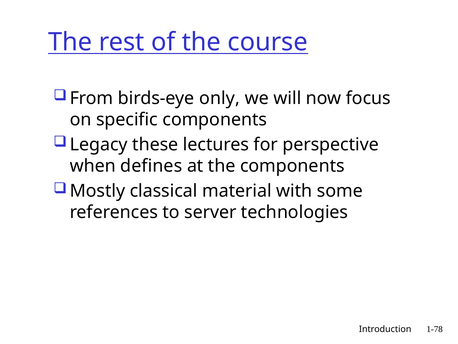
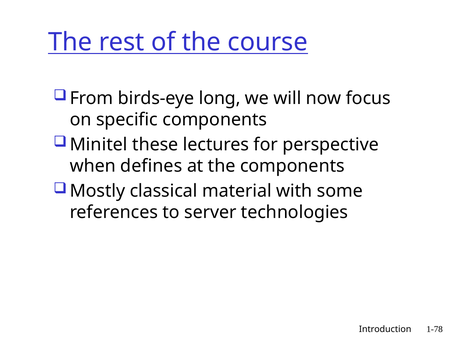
only: only -> long
Legacy: Legacy -> Minitel
